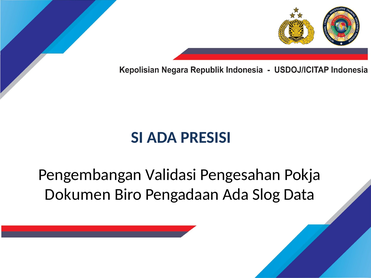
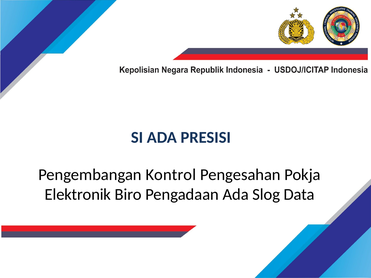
Validasi: Validasi -> Kontrol
Dokumen: Dokumen -> Elektronik
